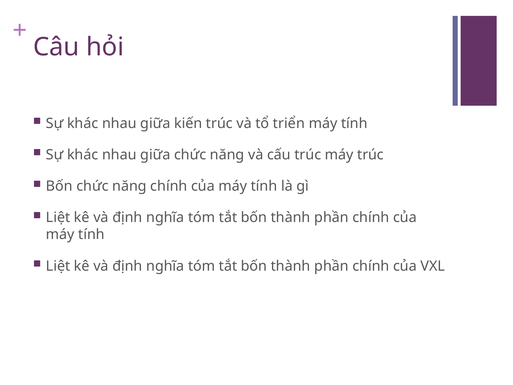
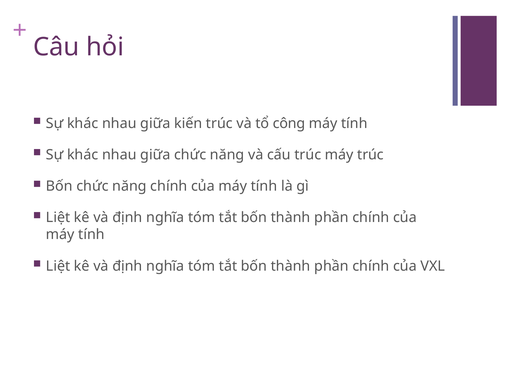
triển: triển -> công
